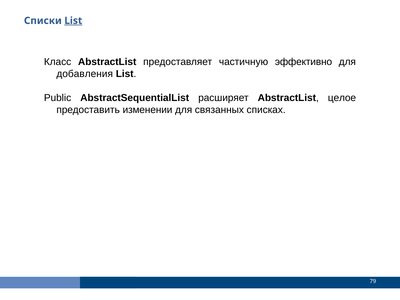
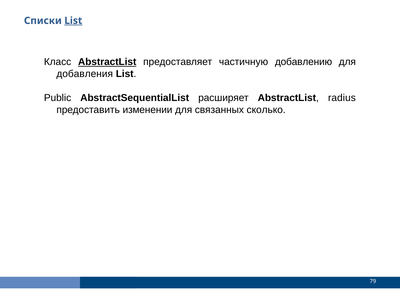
AbstractList at (107, 62) underline: none -> present
эффективно: эффективно -> добавлению
целое: целое -> radius
списках: списках -> сколько
